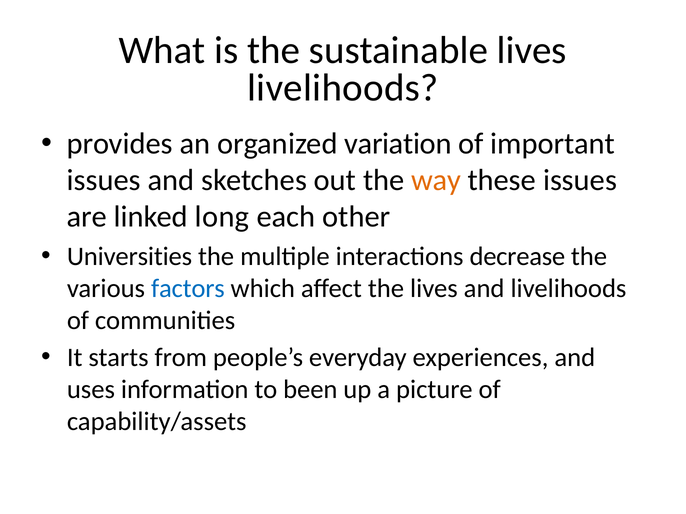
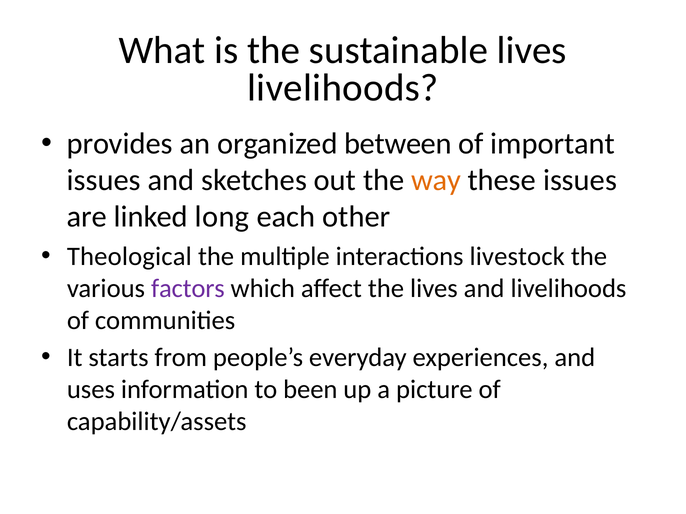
variation: variation -> between
Universities: Universities -> Theological
decrease: decrease -> livestock
factors colour: blue -> purple
